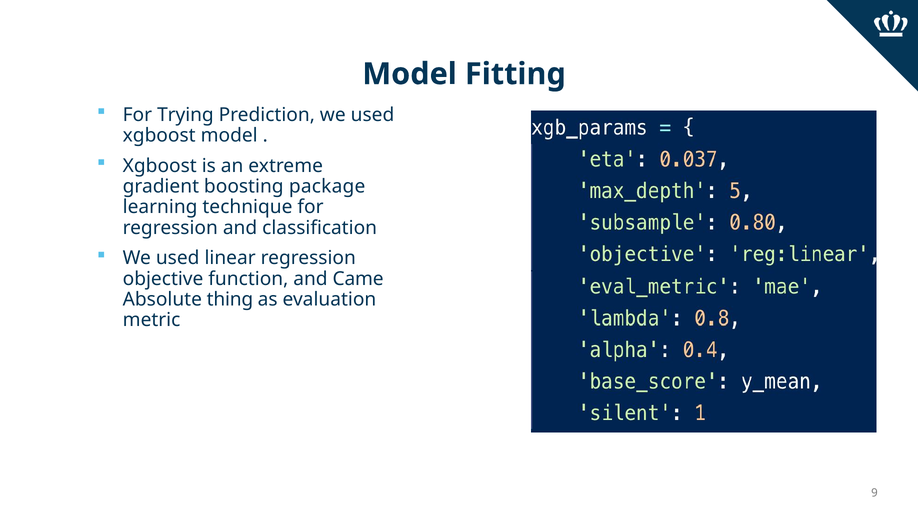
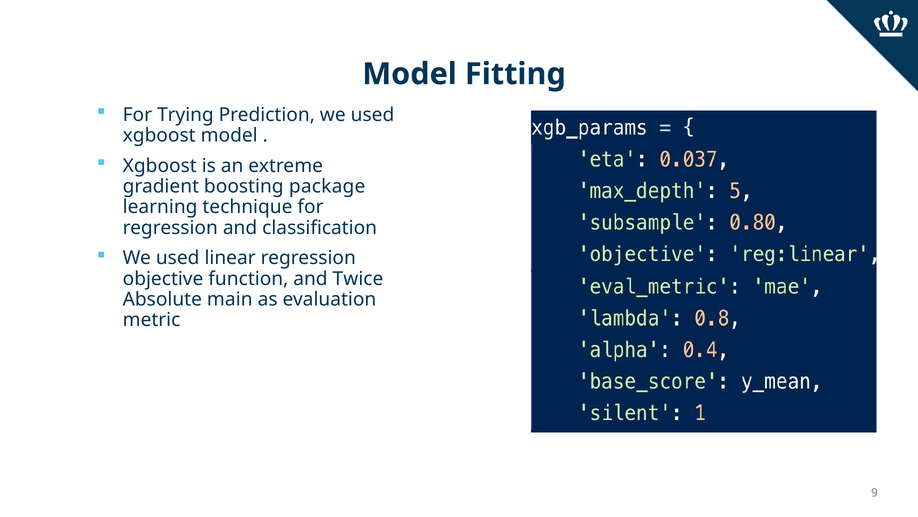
Came: Came -> Twice
thing: thing -> main
